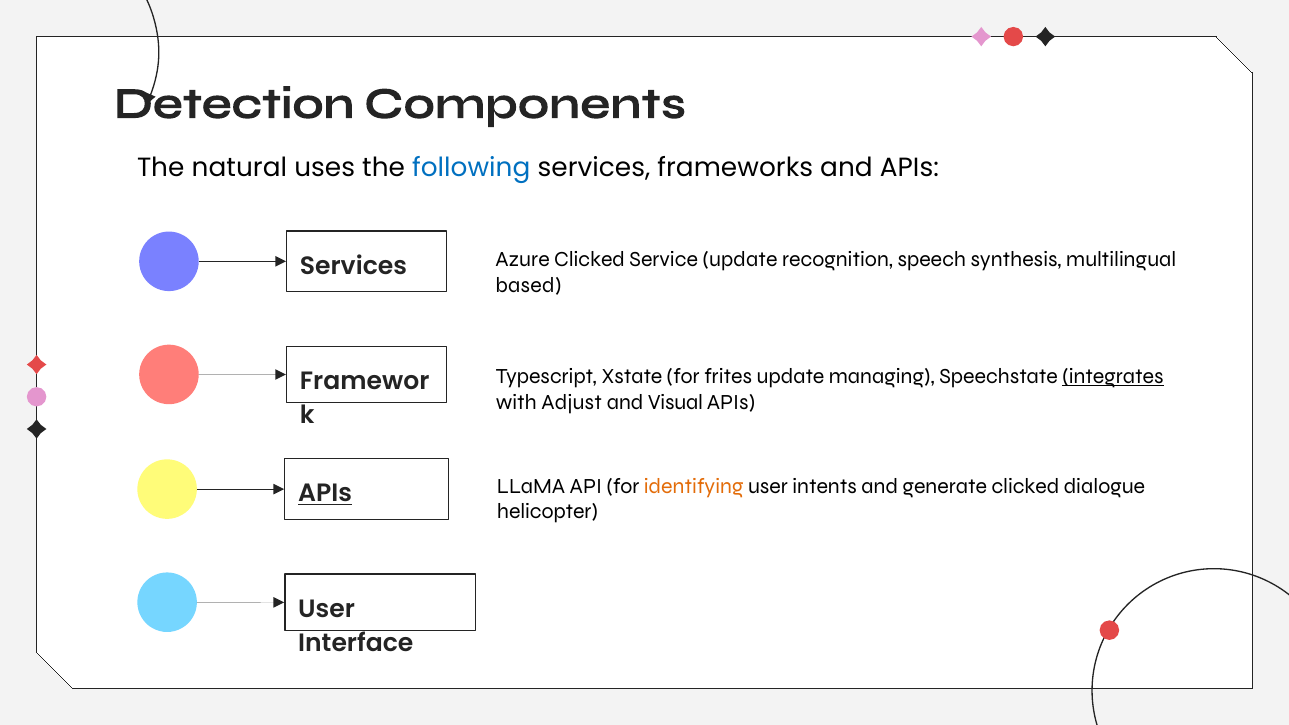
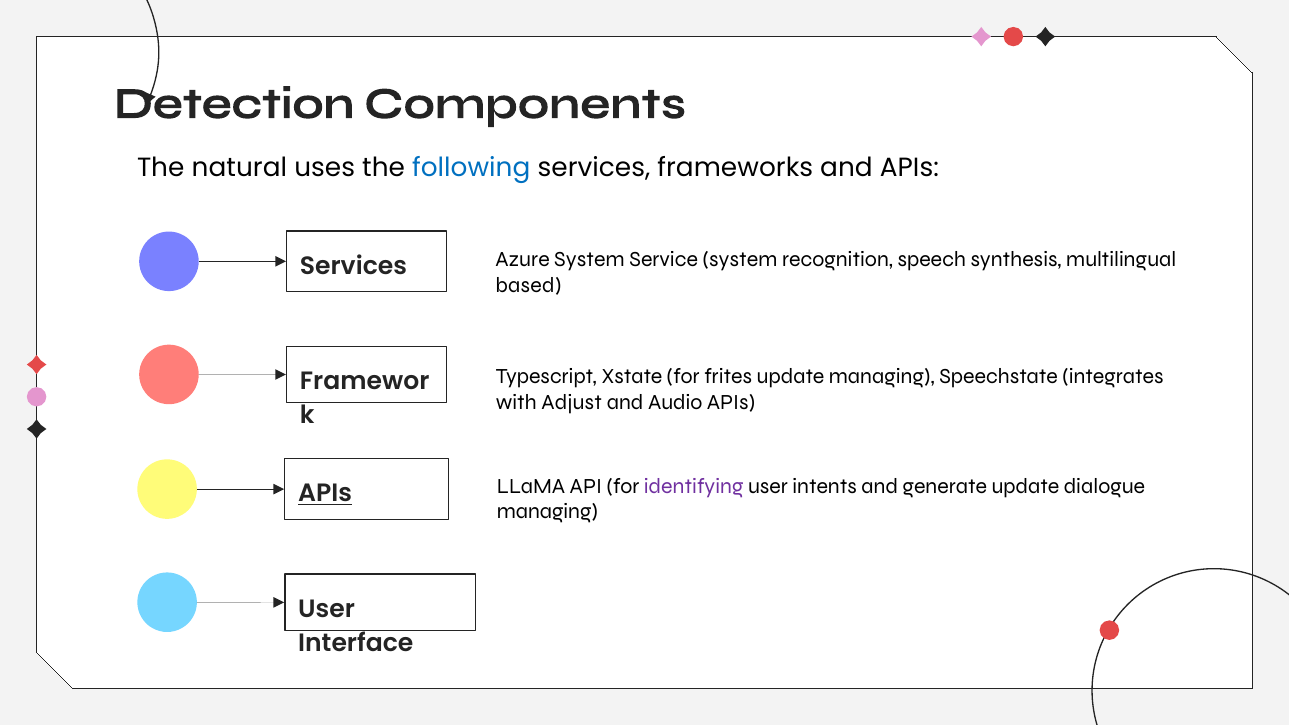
Azure Clicked: Clicked -> System
Service update: update -> system
integrates underline: present -> none
Visual: Visual -> Audio
identifying colour: orange -> purple
generate clicked: clicked -> update
helicopter at (547, 512): helicopter -> managing
